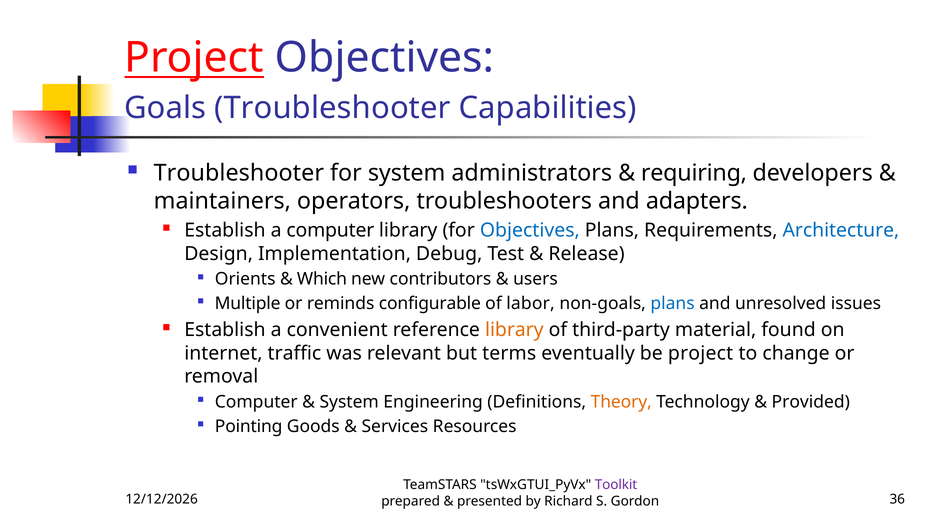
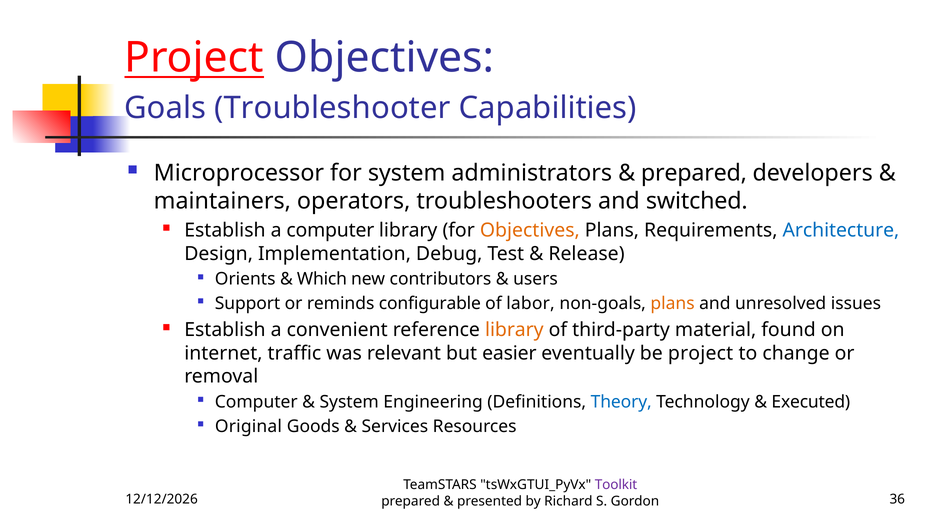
Troubleshooter at (239, 173): Troubleshooter -> Microprocessor
requiring at (694, 173): requiring -> prepared
adapters: adapters -> switched
Objectives at (530, 231) colour: blue -> orange
Multiple: Multiple -> Support
plans at (673, 304) colour: blue -> orange
terms: terms -> easier
Theory colour: orange -> blue
Provided: Provided -> Executed
Pointing: Pointing -> Original
